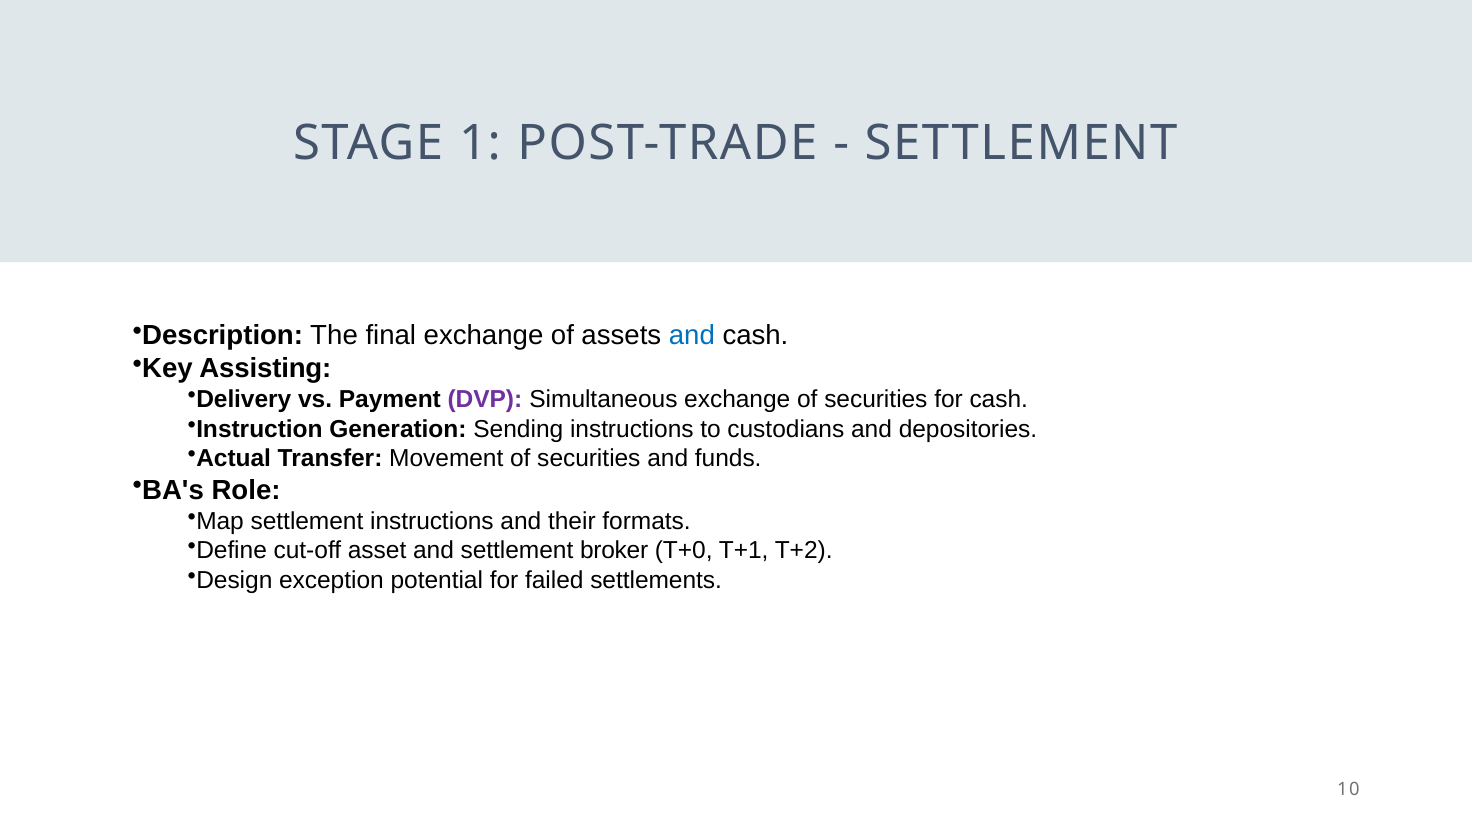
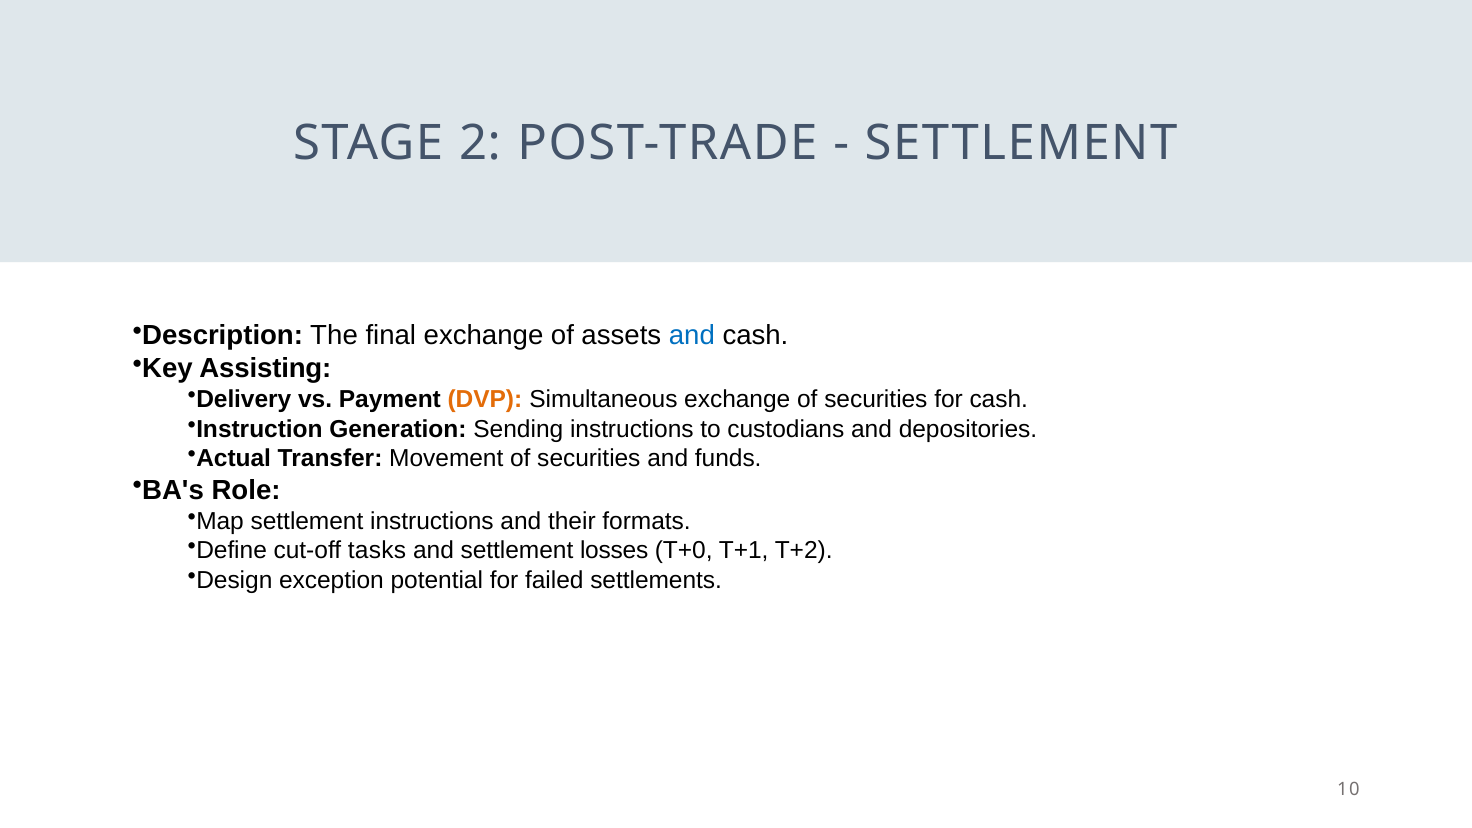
1: 1 -> 2
DVP colour: purple -> orange
asset: asset -> tasks
broker: broker -> losses
